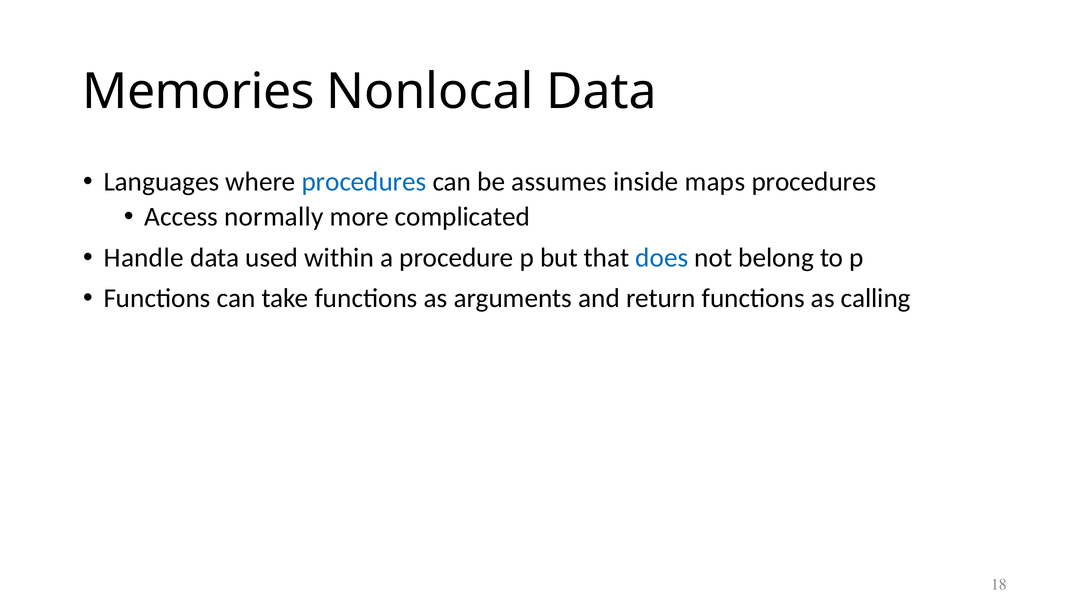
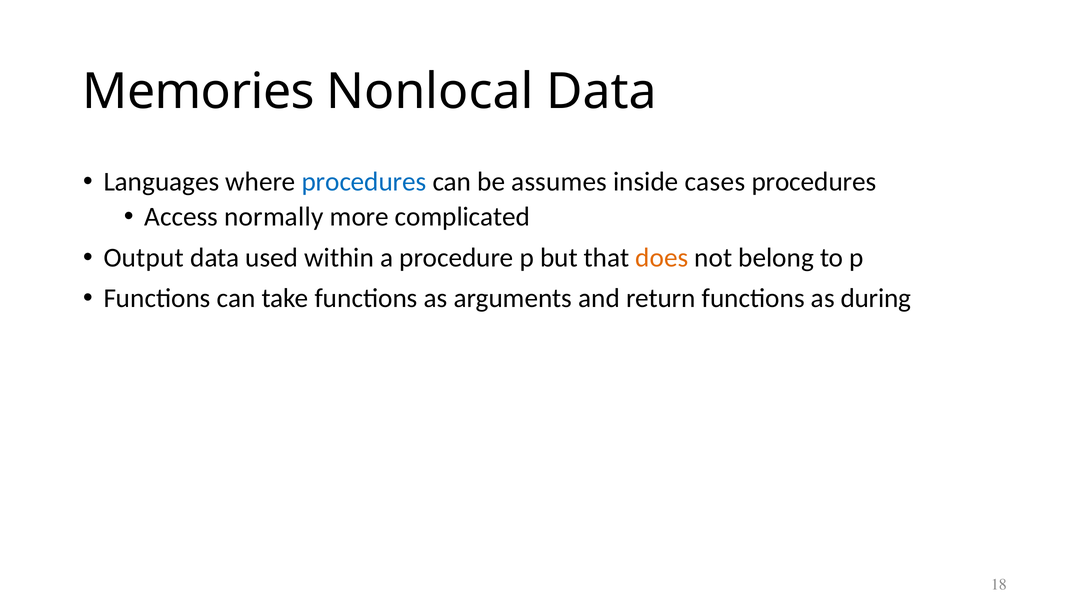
maps: maps -> cases
Handle: Handle -> Output
does colour: blue -> orange
calling: calling -> during
